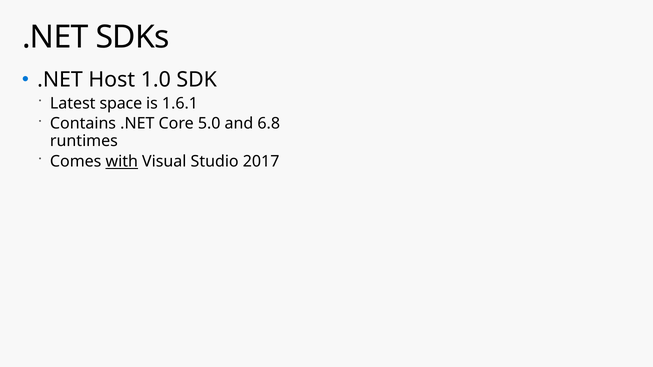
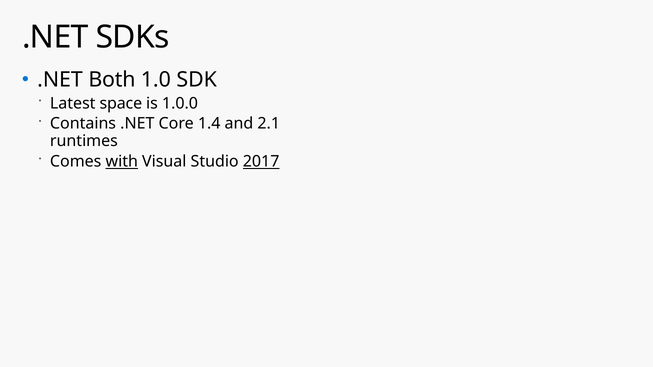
Host: Host -> Both
1.6.1: 1.6.1 -> 1.0.0
5.0: 5.0 -> 1.4
6.8: 6.8 -> 2.1
2017 underline: none -> present
